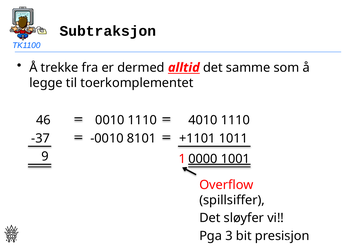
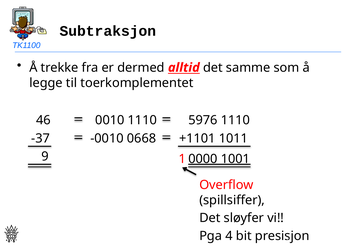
4010: 4010 -> 5976
8101: 8101 -> 0668
3: 3 -> 4
